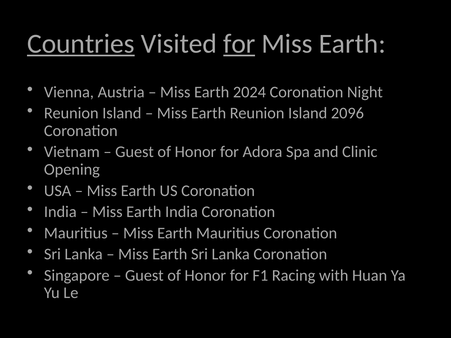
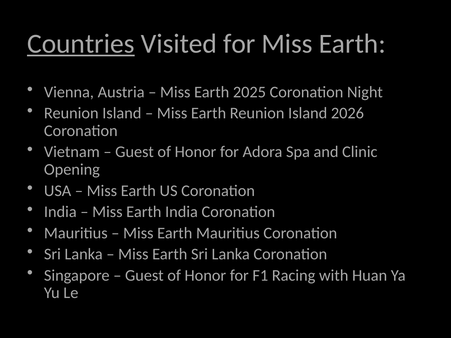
for at (239, 44) underline: present -> none
2024: 2024 -> 2025
2096: 2096 -> 2026
